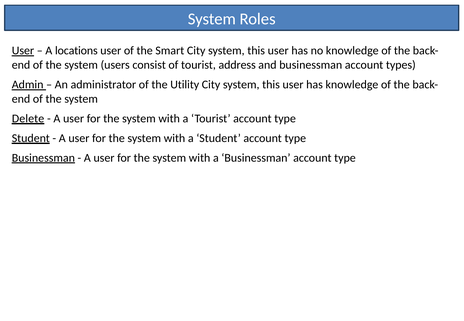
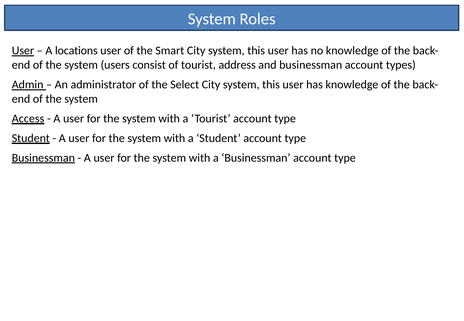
Utility: Utility -> Select
Delete: Delete -> Access
